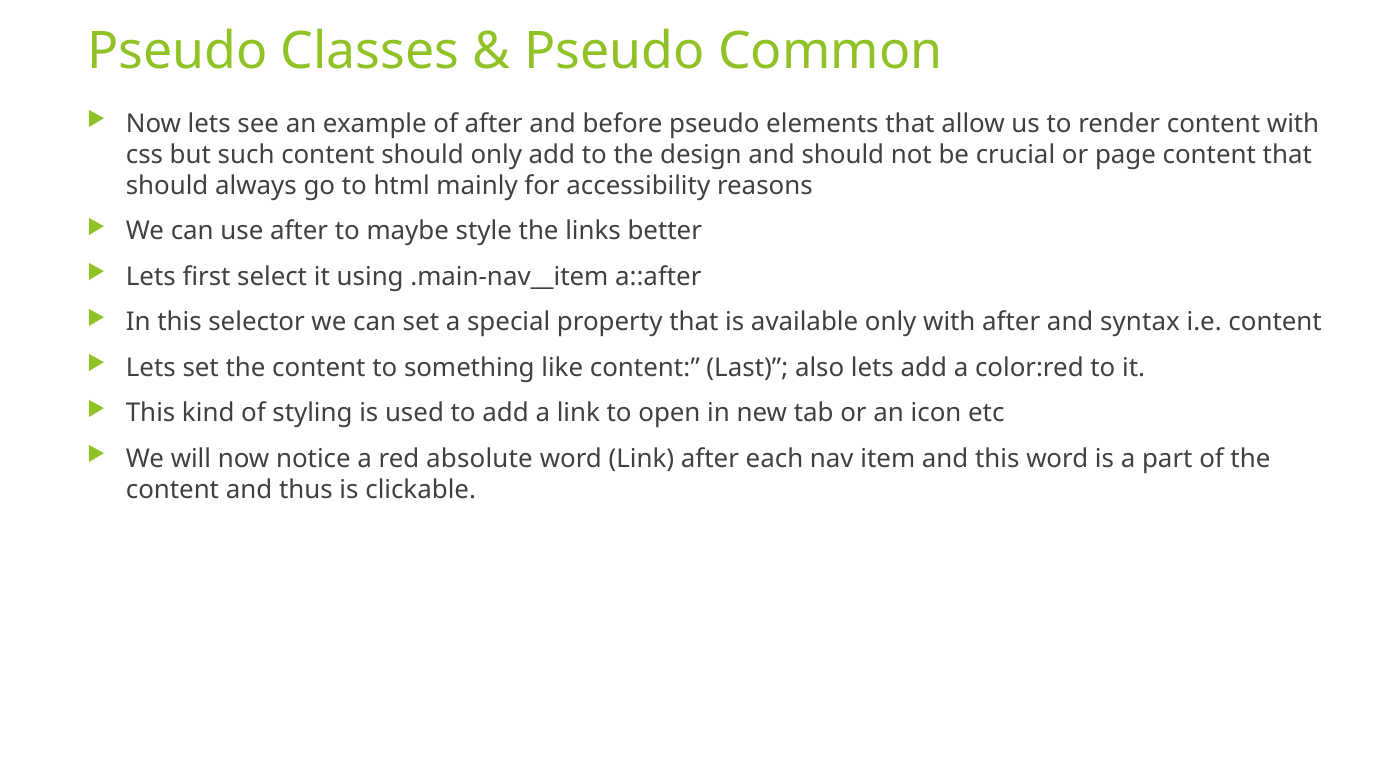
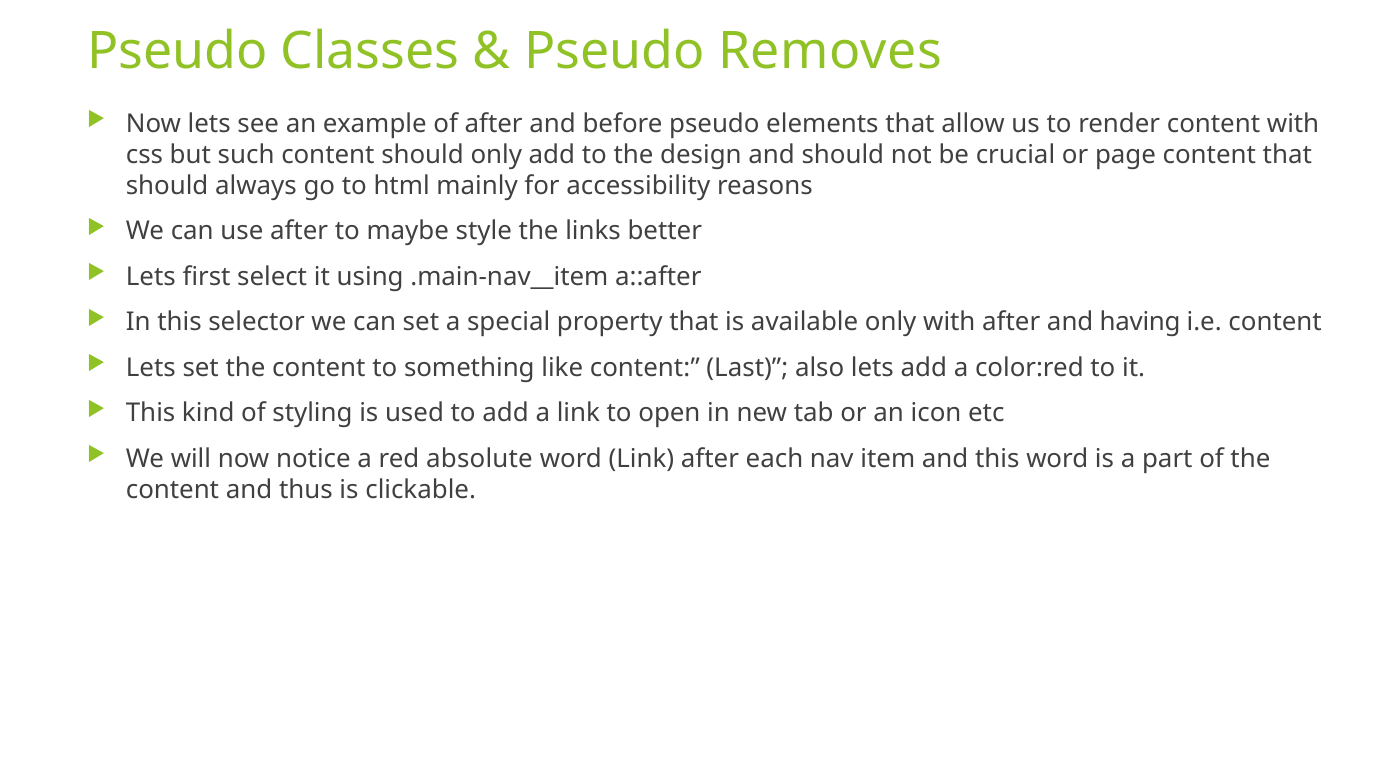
Common: Common -> Removes
syntax: syntax -> having
